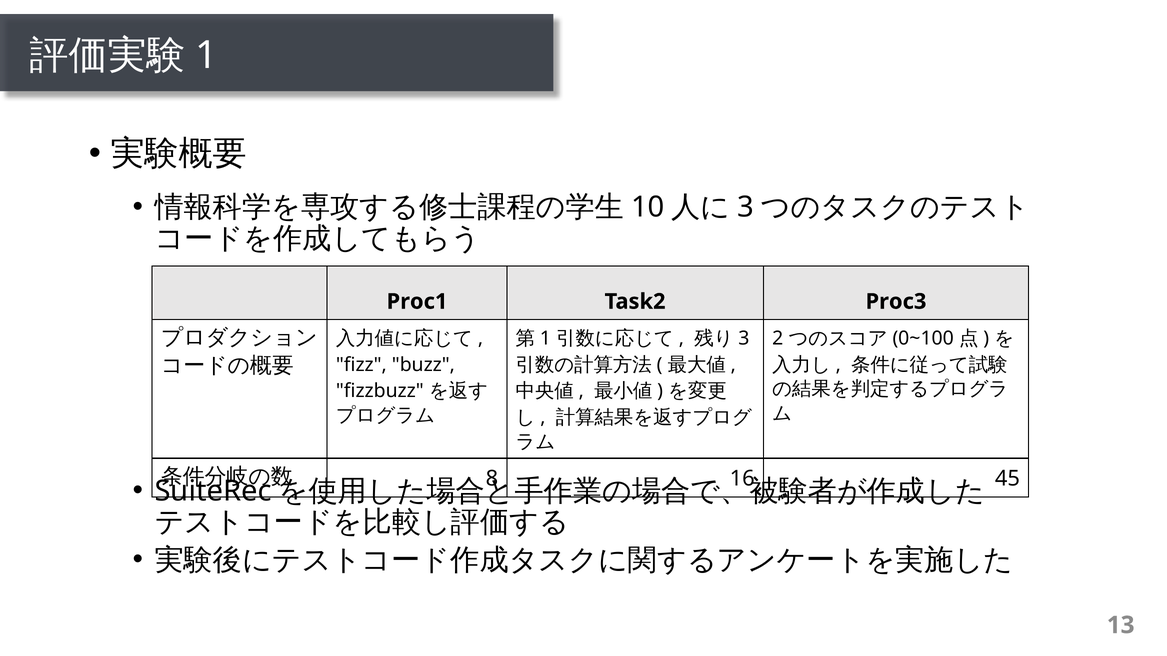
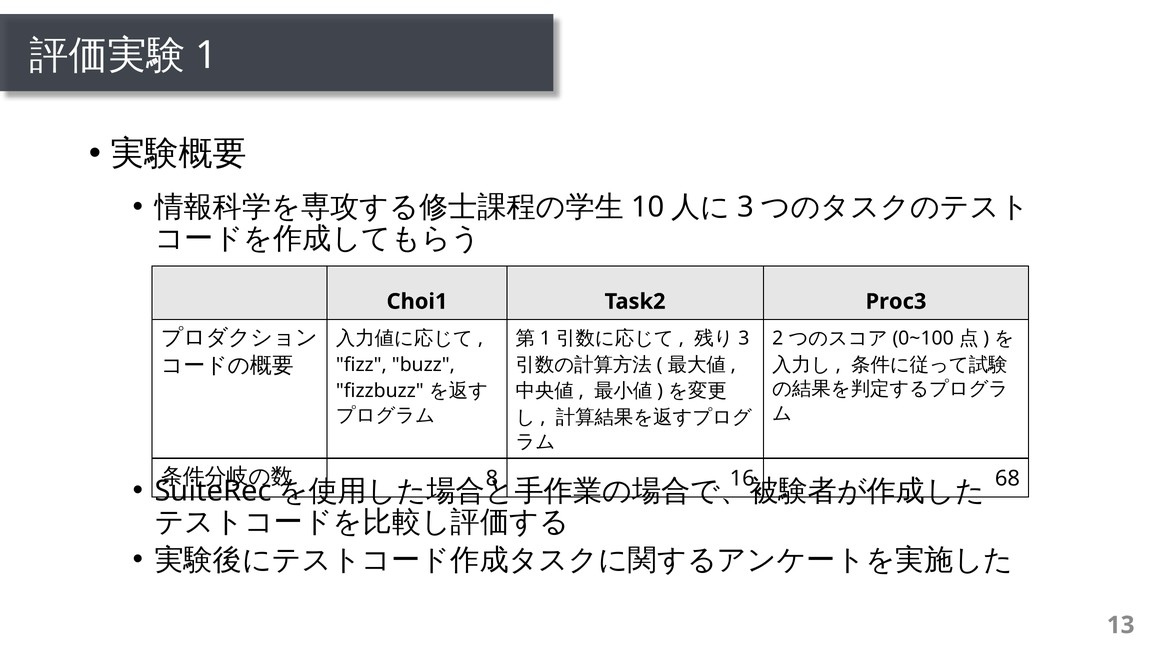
Proc1: Proc1 -> Choi1
45: 45 -> 68
